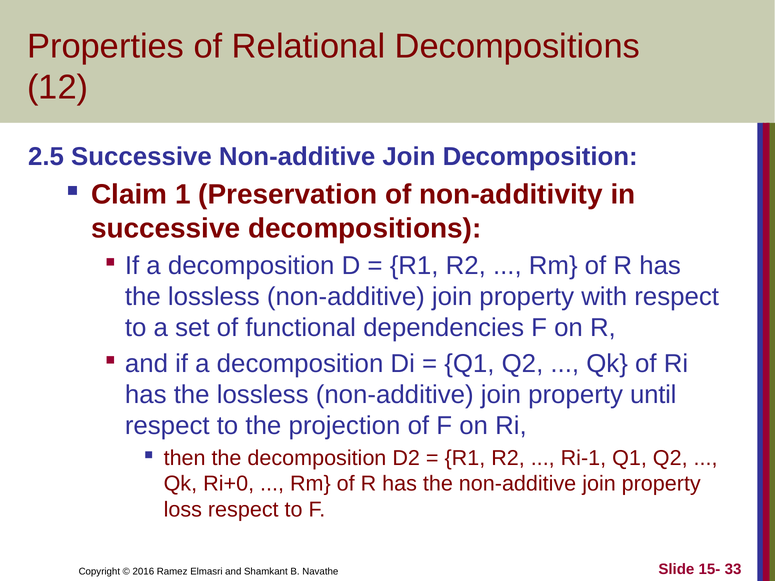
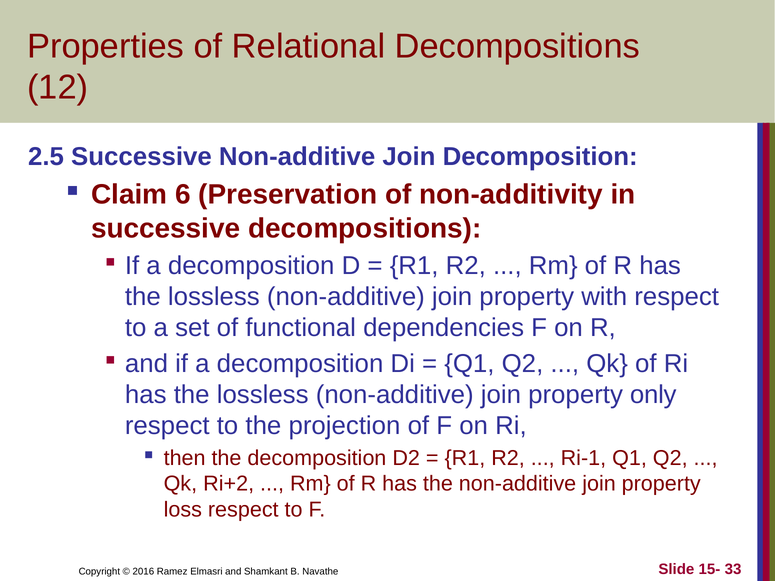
1: 1 -> 6
until: until -> only
Ri+0: Ri+0 -> Ri+2
